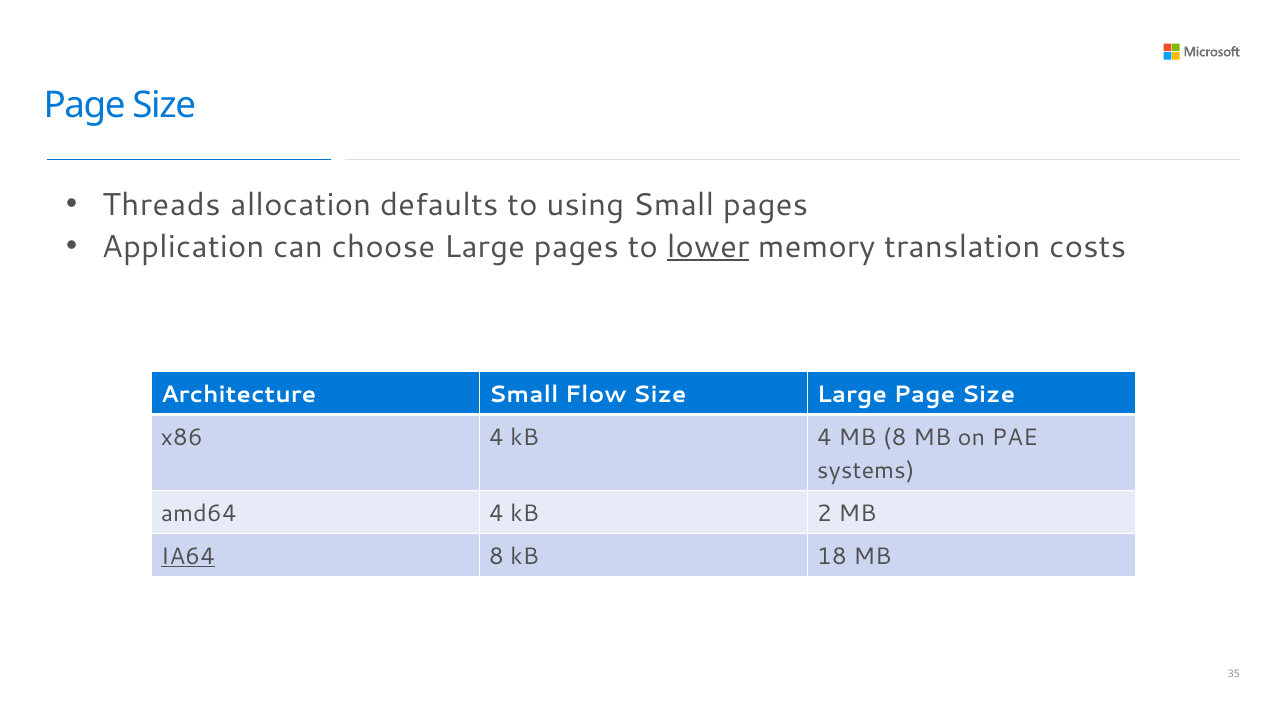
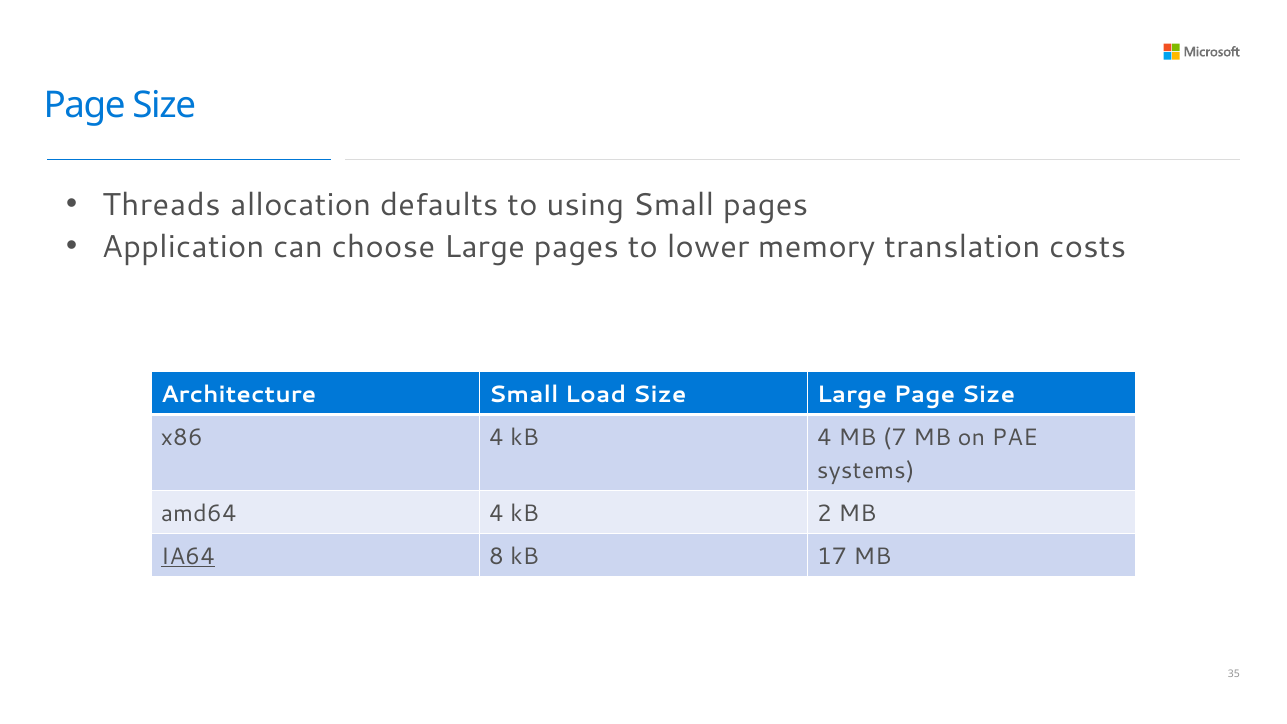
lower underline: present -> none
Flow: Flow -> Load
MB 8: 8 -> 7
18: 18 -> 17
